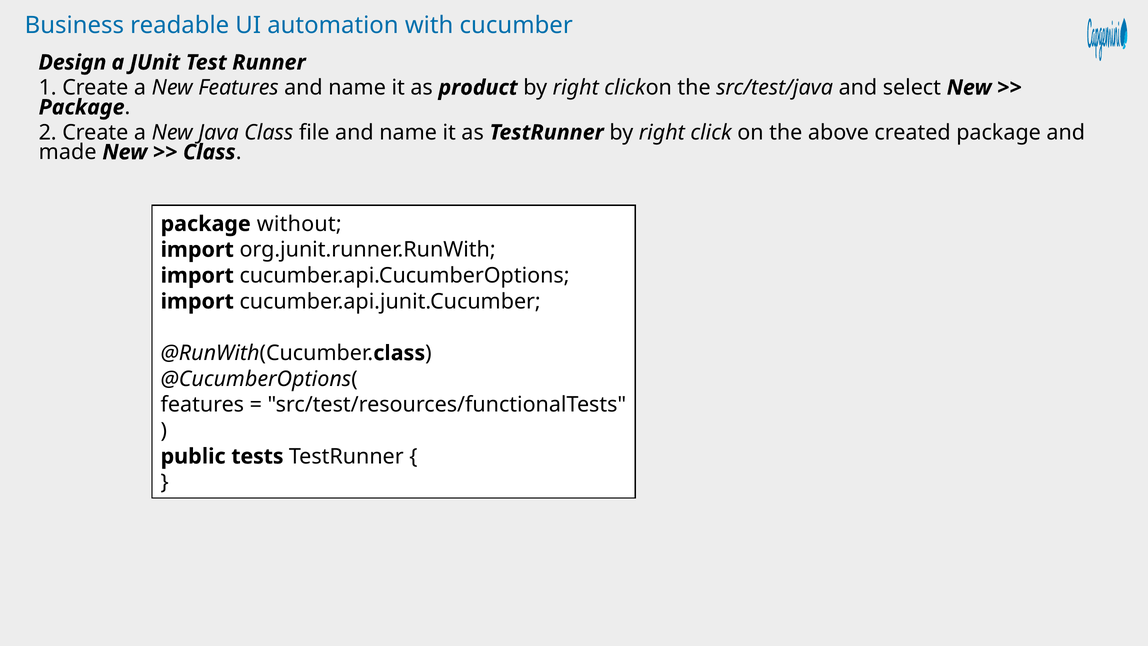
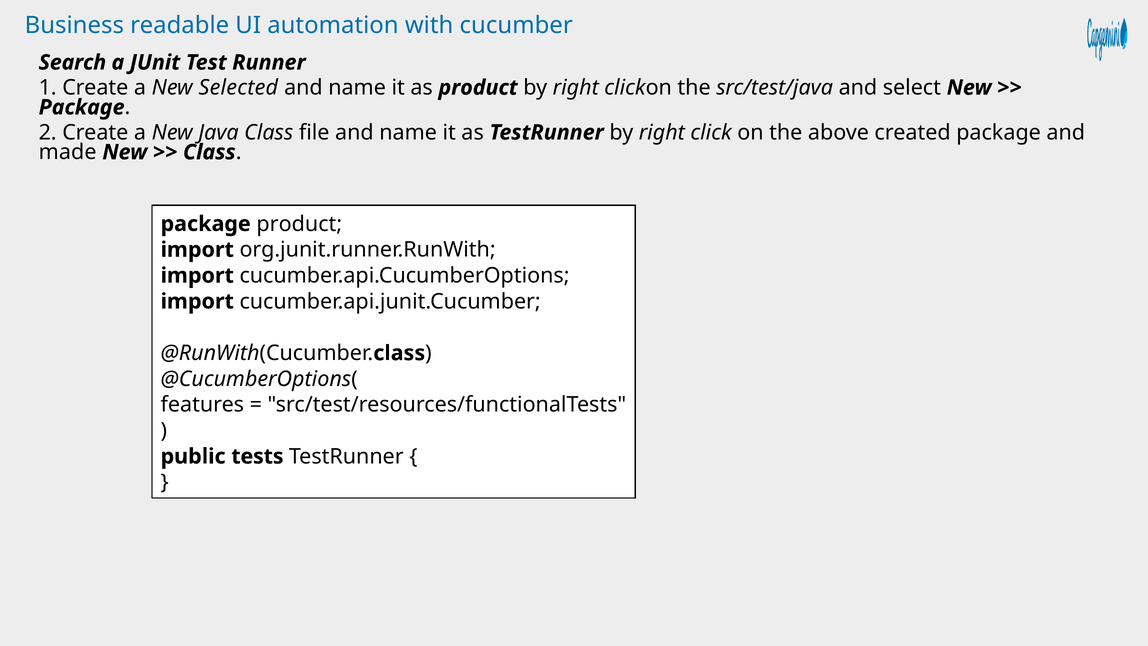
Design: Design -> Search
New Features: Features -> Selected
package without: without -> product
